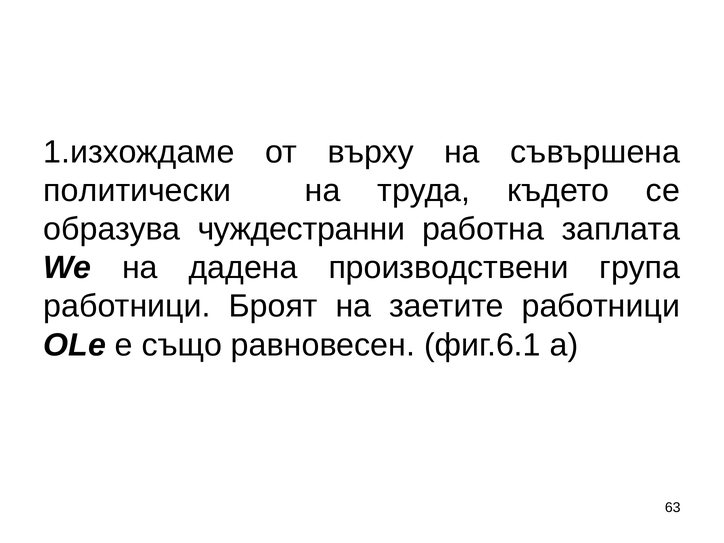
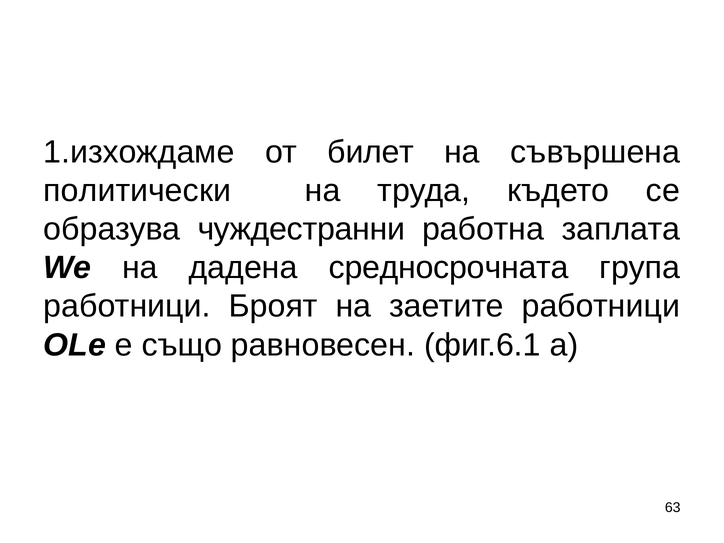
върху: върху -> билет
производствени: производствени -> средносрочната
